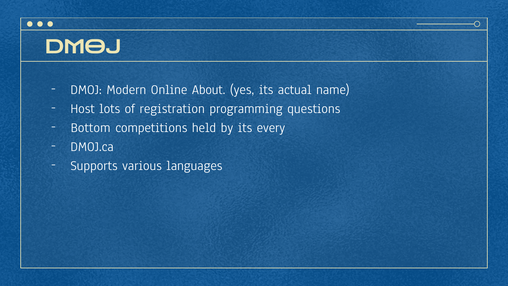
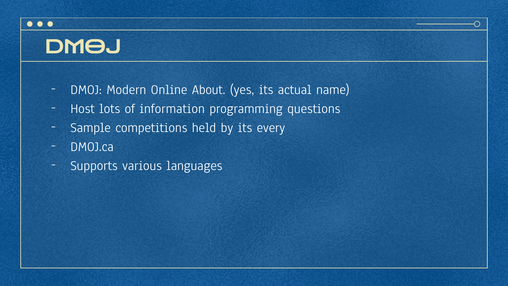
registration: registration -> information
Bottom: Bottom -> Sample
